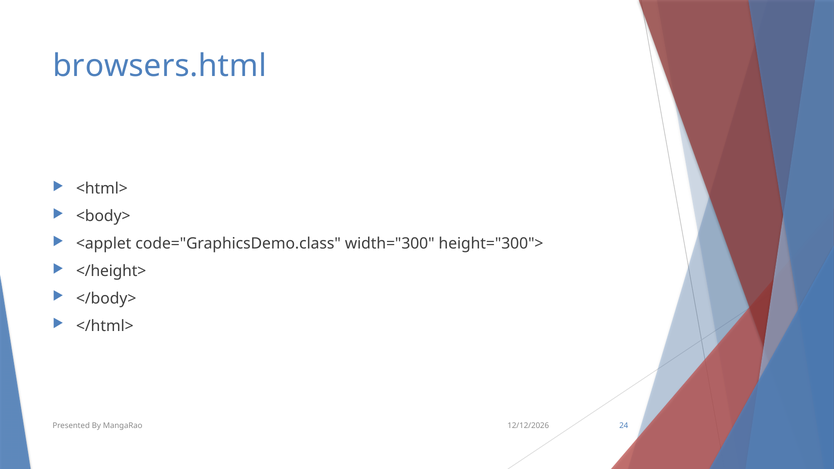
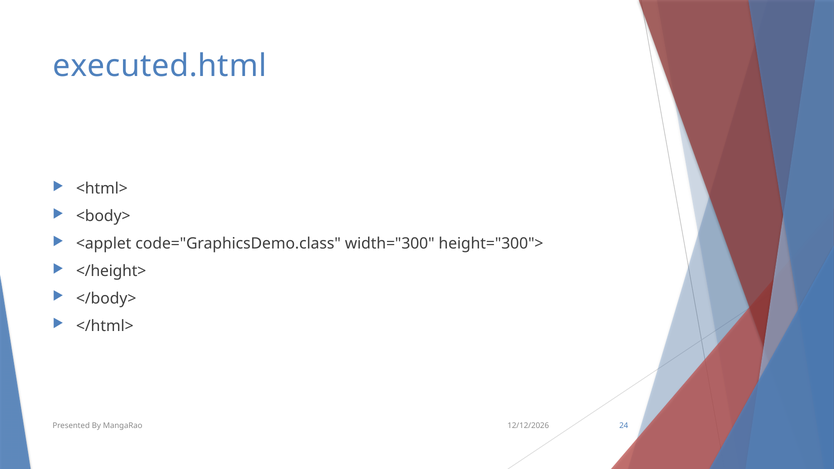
browsers.html: browsers.html -> executed.html
